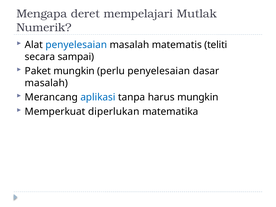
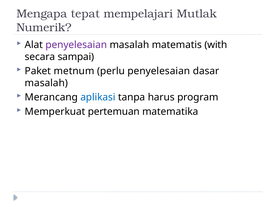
deret: deret -> tepat
penyelesaian at (76, 45) colour: blue -> purple
teliti: teliti -> with
Paket mungkin: mungkin -> metnum
harus mungkin: mungkin -> program
diperlukan: diperlukan -> pertemuan
